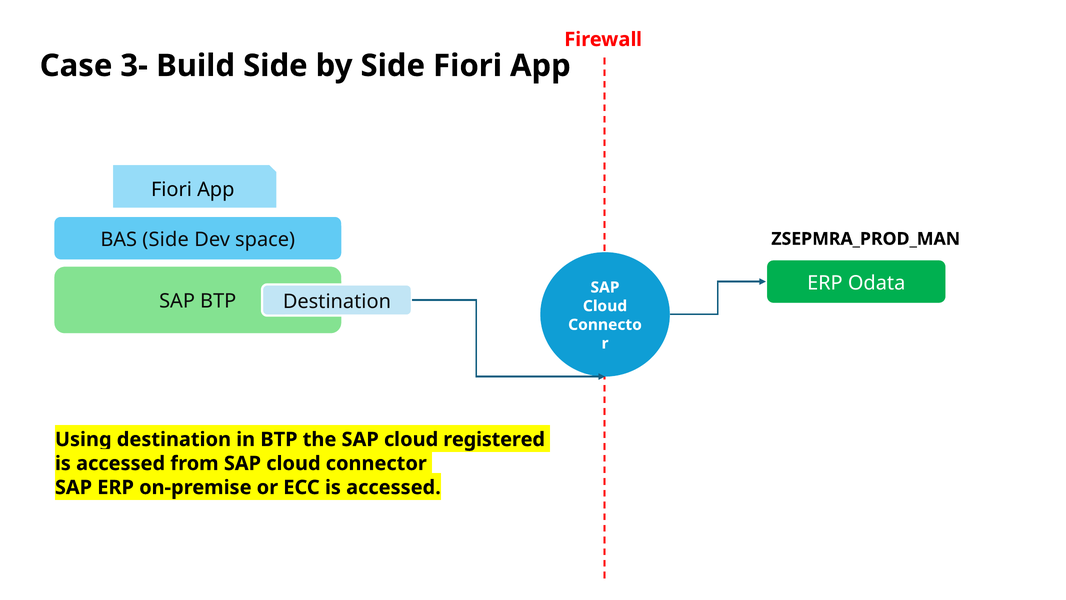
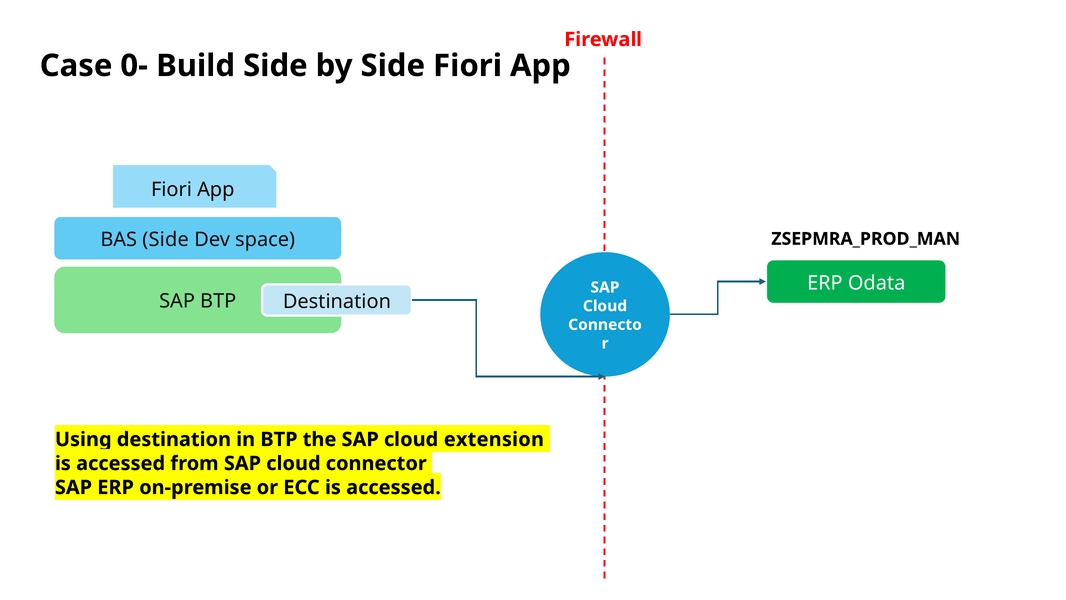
3-: 3- -> 0-
registered: registered -> extension
